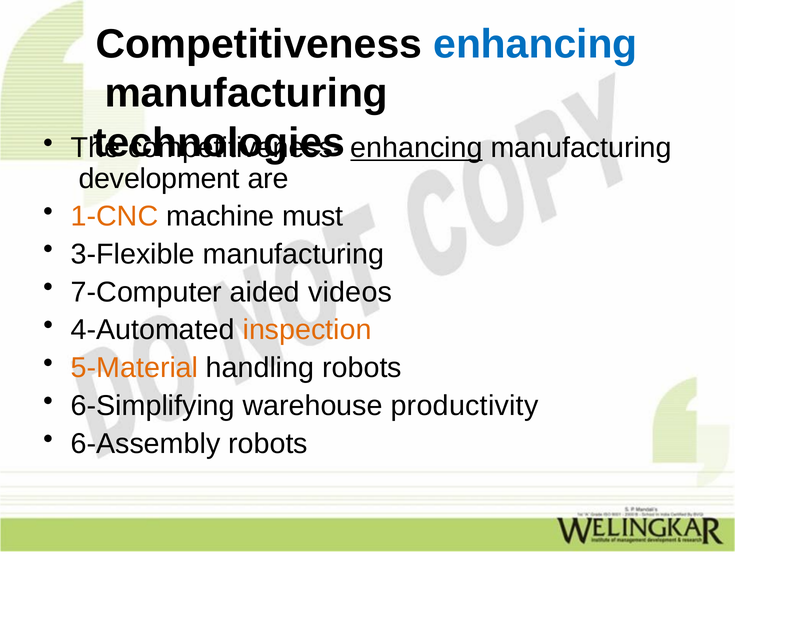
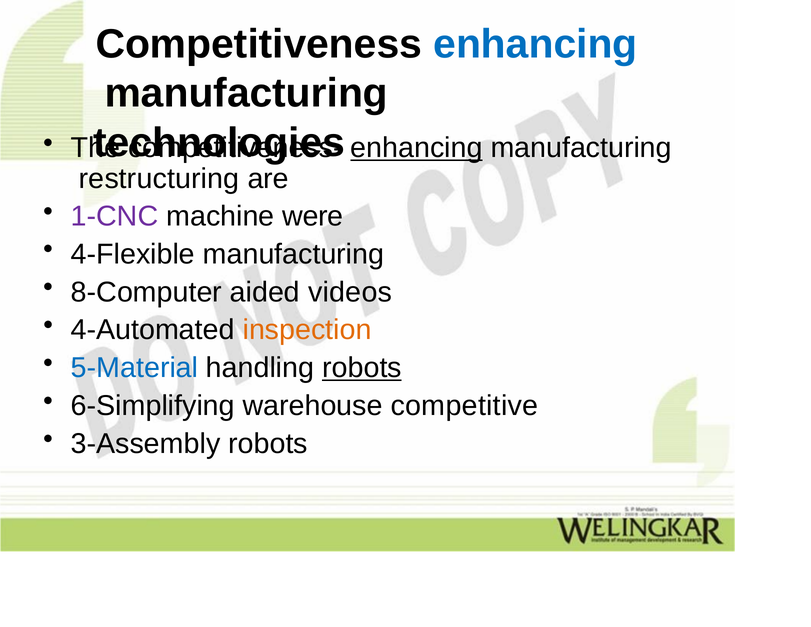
development: development -> restructuring
1-CNC colour: orange -> purple
must: must -> were
3-Flexible: 3-Flexible -> 4-Flexible
7-Computer: 7-Computer -> 8-Computer
5-Material colour: orange -> blue
robots at (362, 368) underline: none -> present
productivity: productivity -> competitive
6-Assembly: 6-Assembly -> 3-Assembly
